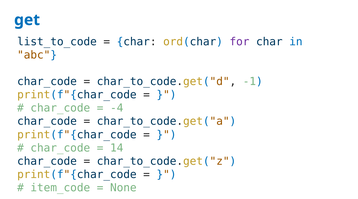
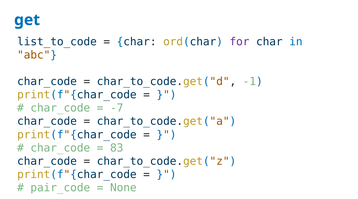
-4: -4 -> -7
14: 14 -> 83
item_code: item_code -> pair_code
